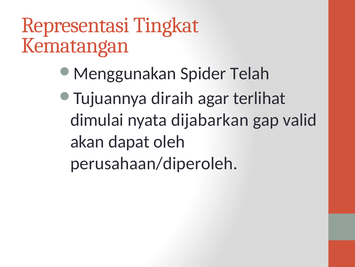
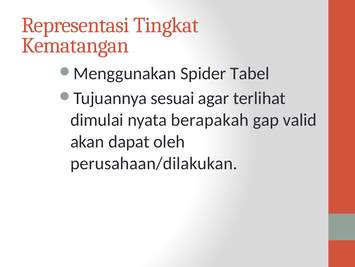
Telah: Telah -> Tabel
diraih: diraih -> sesuai
dijabarkan: dijabarkan -> berapakah
perusahaan/diperoleh: perusahaan/diperoleh -> perusahaan/dilakukan
